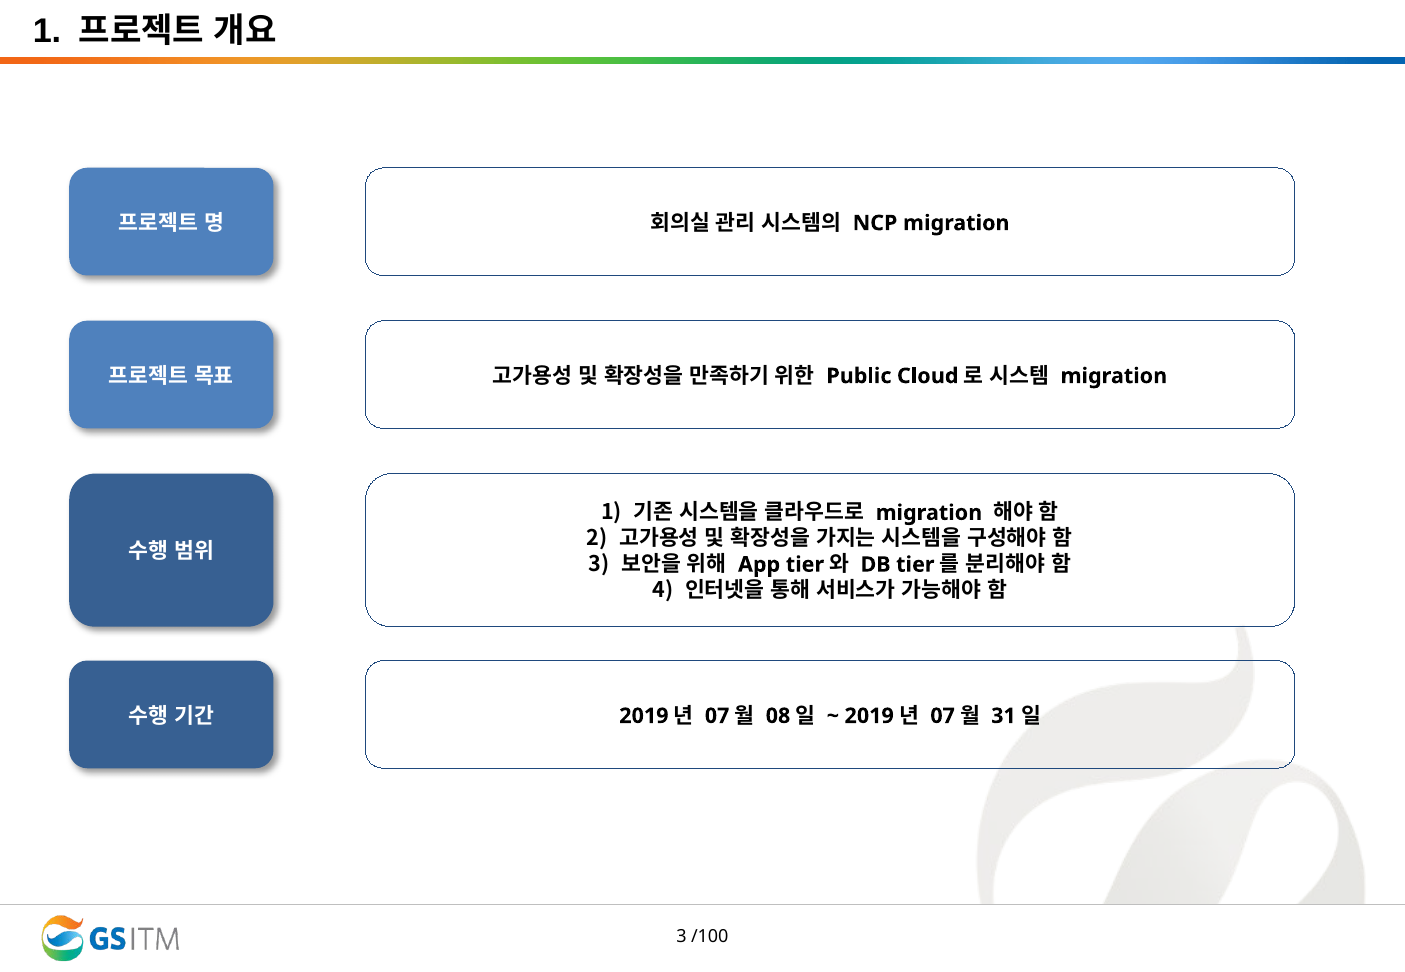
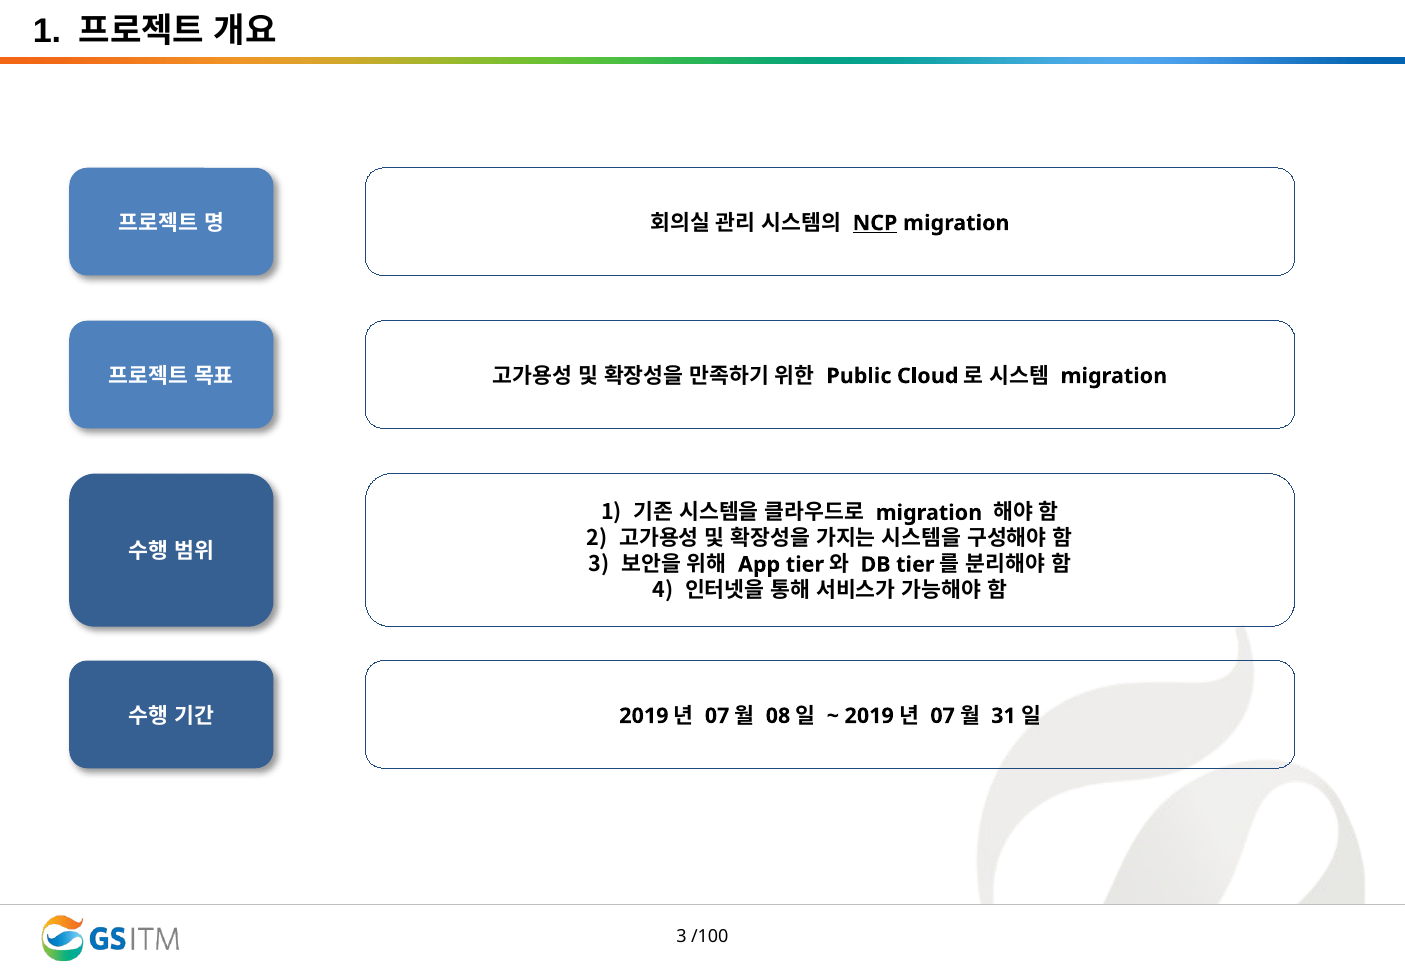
NCP underline: none -> present
